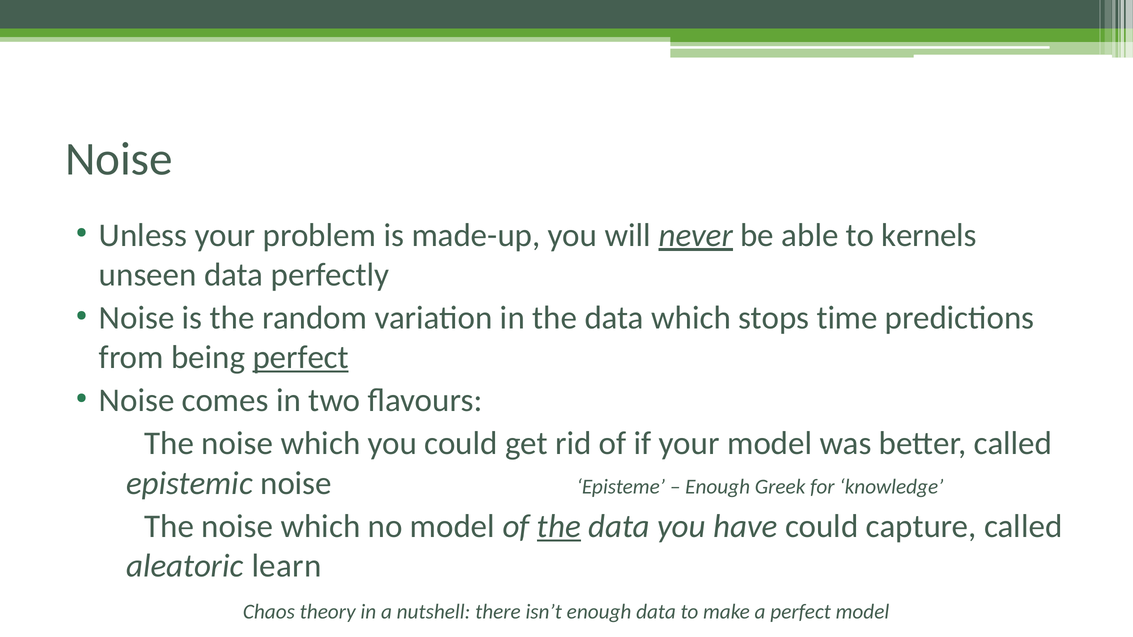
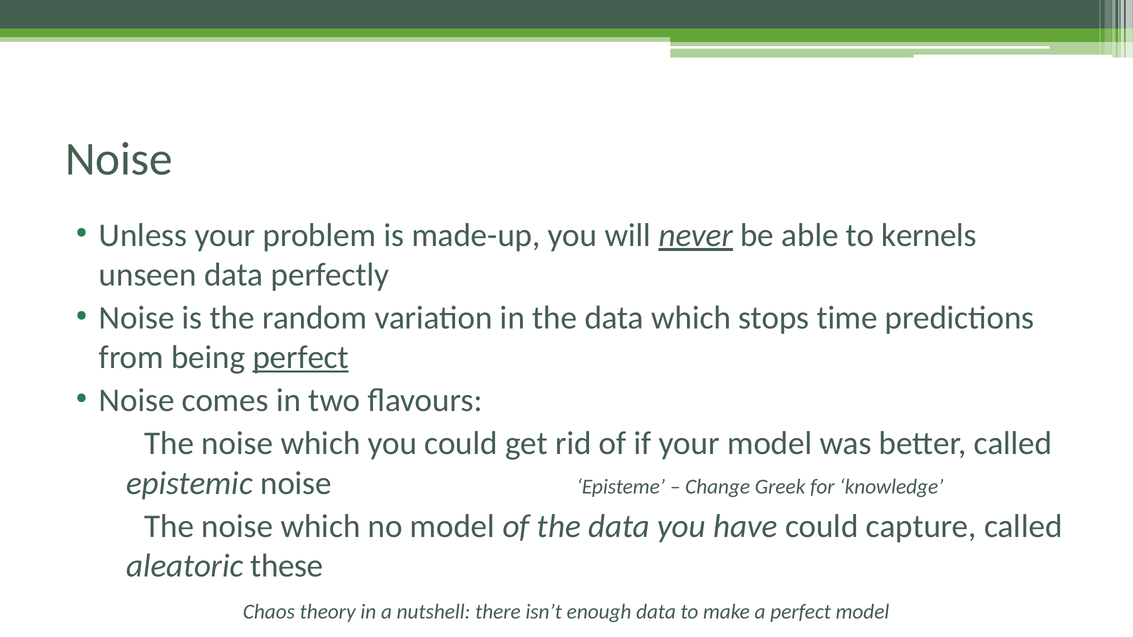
Enough at (718, 487): Enough -> Change
the at (559, 527) underline: present -> none
learn: learn -> these
